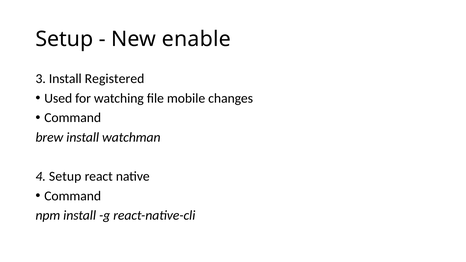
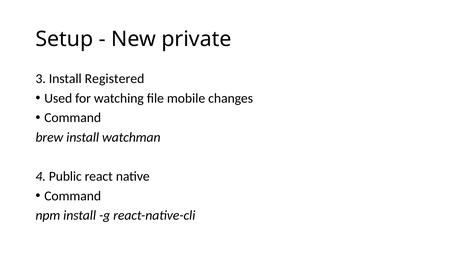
enable: enable -> private
4 Setup: Setup -> Public
